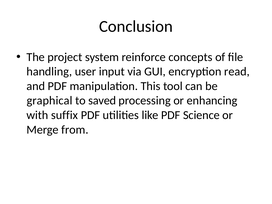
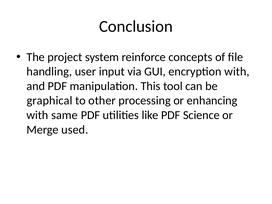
encryption read: read -> with
saved: saved -> other
suffix: suffix -> same
from: from -> used
